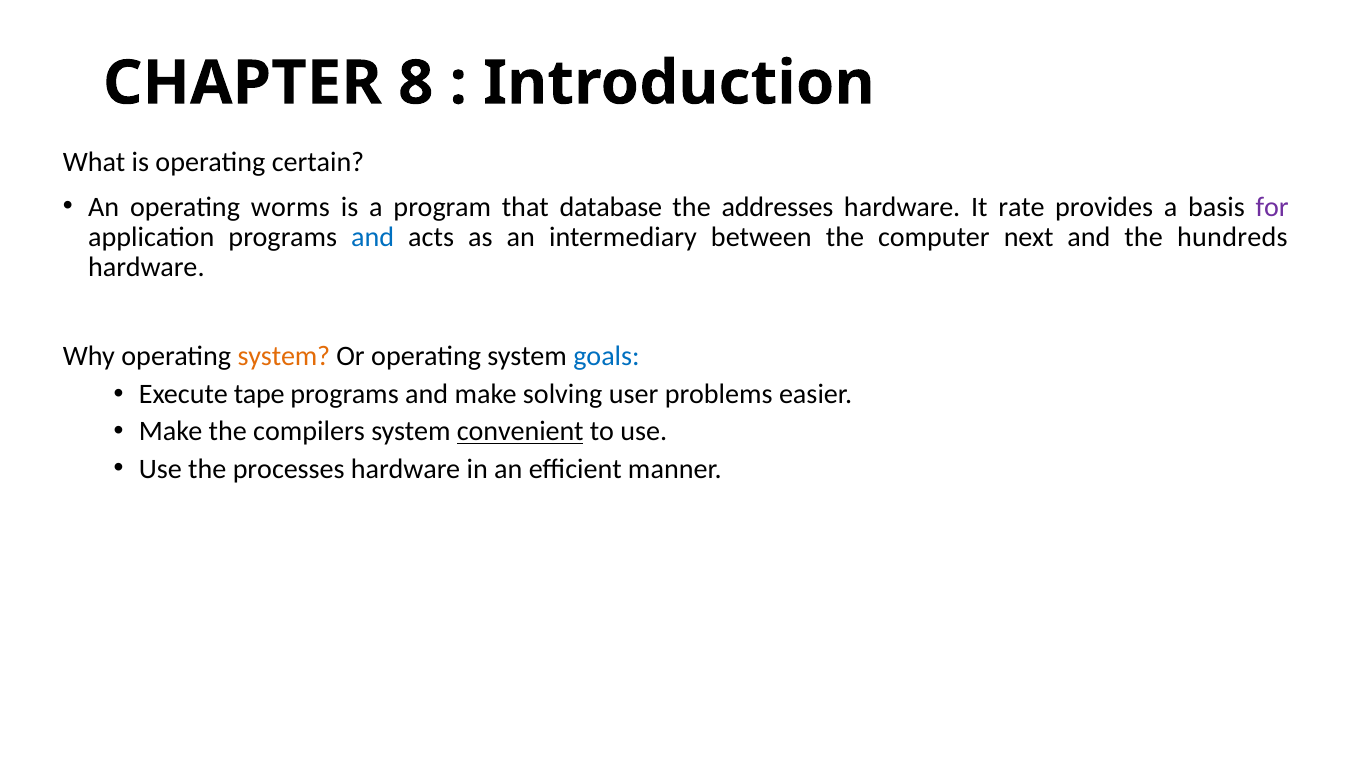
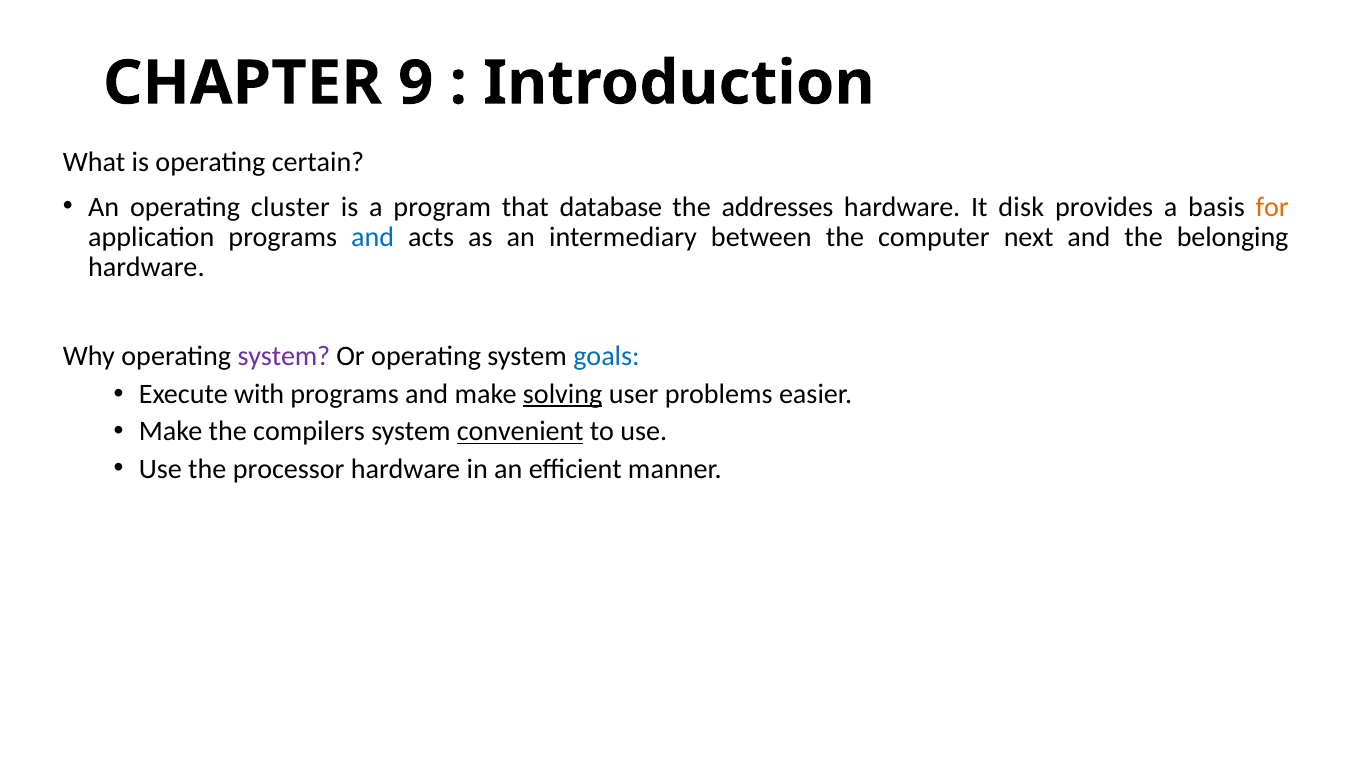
8: 8 -> 9
worms: worms -> cluster
rate: rate -> disk
for colour: purple -> orange
hundreds: hundreds -> belonging
system at (284, 357) colour: orange -> purple
tape: tape -> with
solving underline: none -> present
processes: processes -> processor
